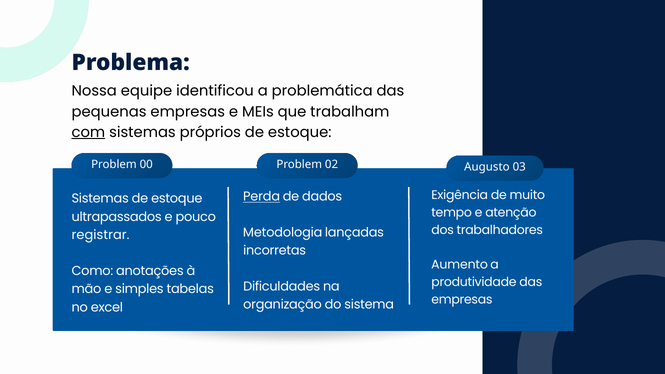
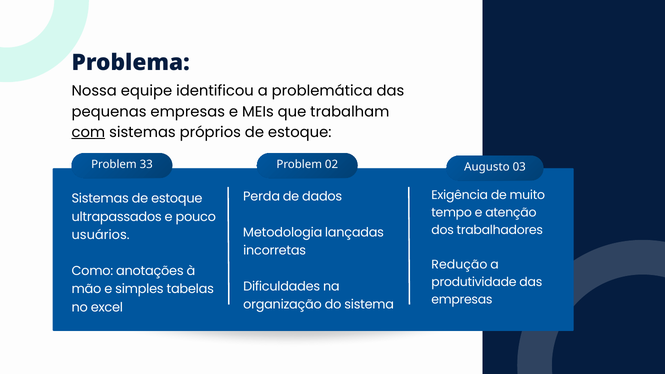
00: 00 -> 33
Perda underline: present -> none
registrar: registrar -> usuários
Aumento: Aumento -> Redução
